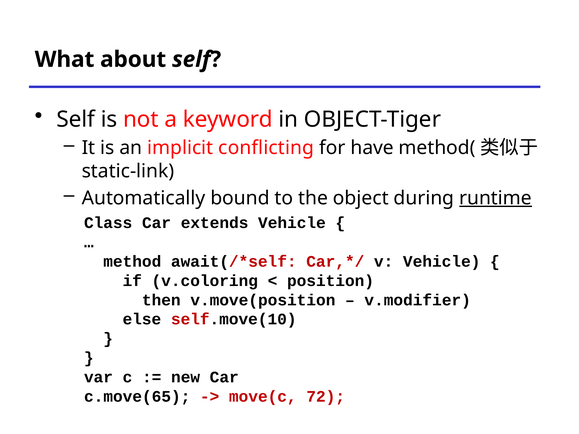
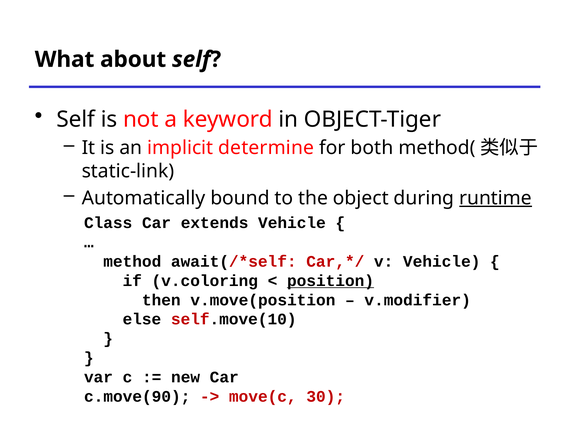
conflicting: conflicting -> determine
have: have -> both
position underline: none -> present
c.move(65: c.move(65 -> c.move(90
72: 72 -> 30
